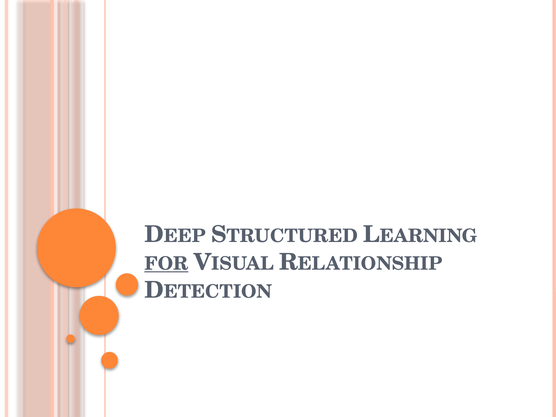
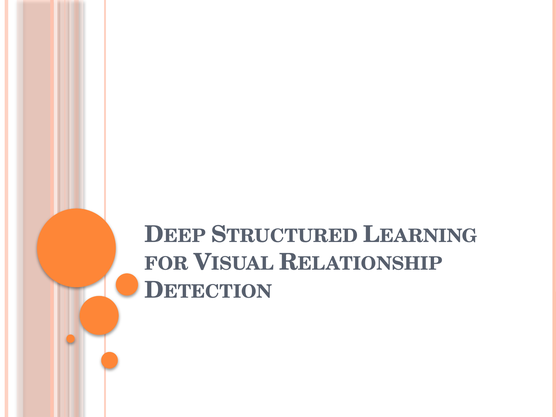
FOR underline: present -> none
